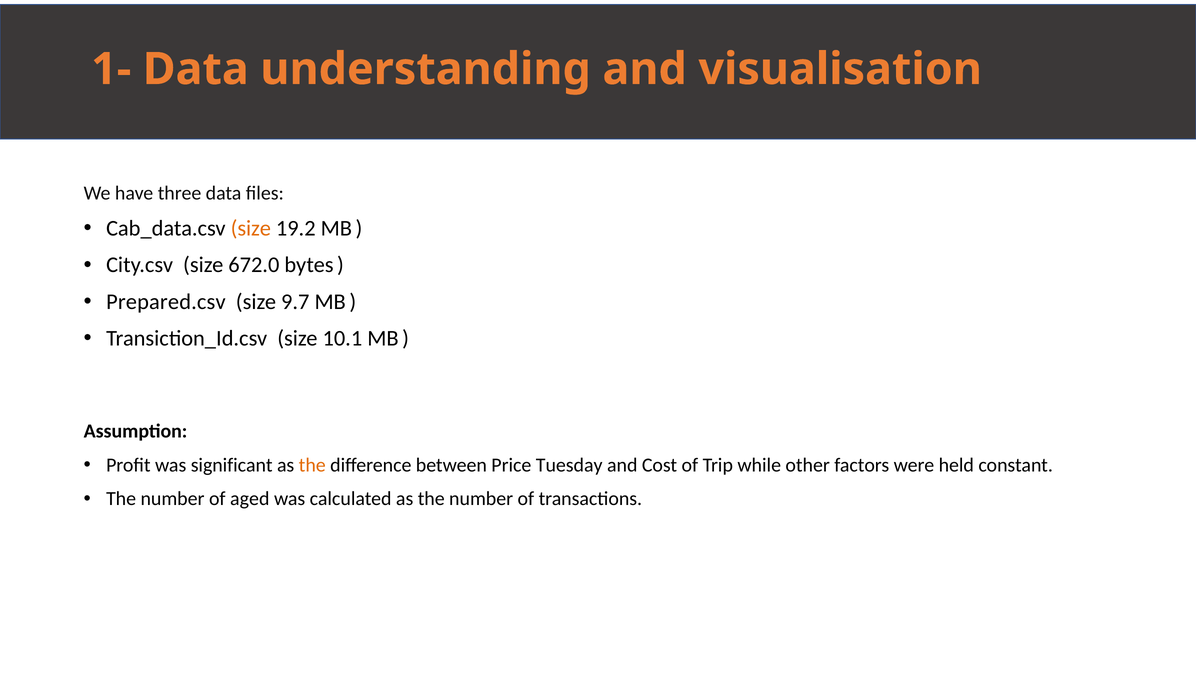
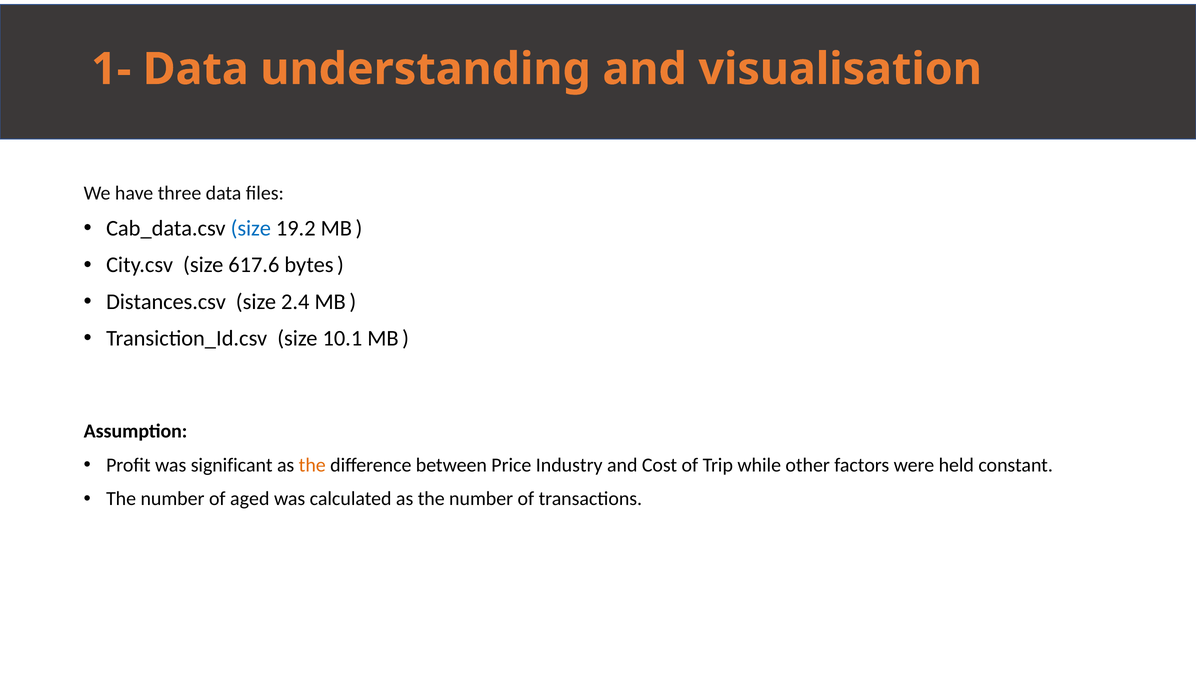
size at (251, 228) colour: orange -> blue
672.0: 672.0 -> 617.6
Prepared.csv: Prepared.csv -> Distances.csv
9.7: 9.7 -> 2.4
Tuesday: Tuesday -> Industry
